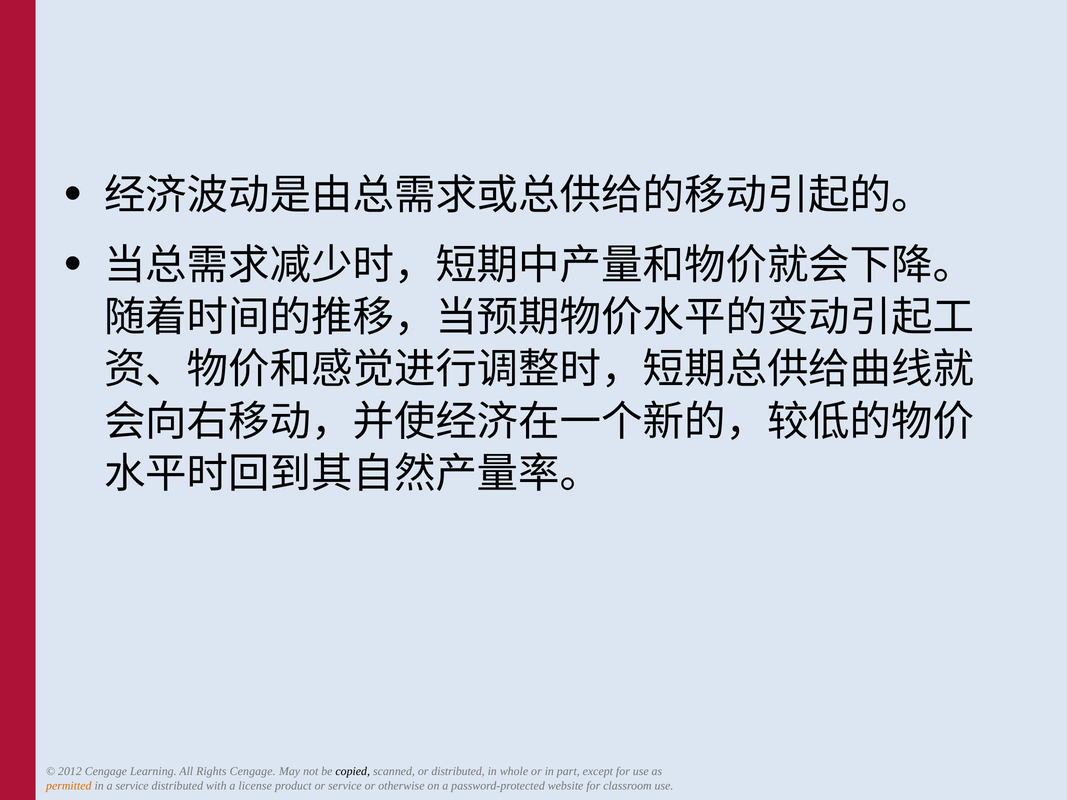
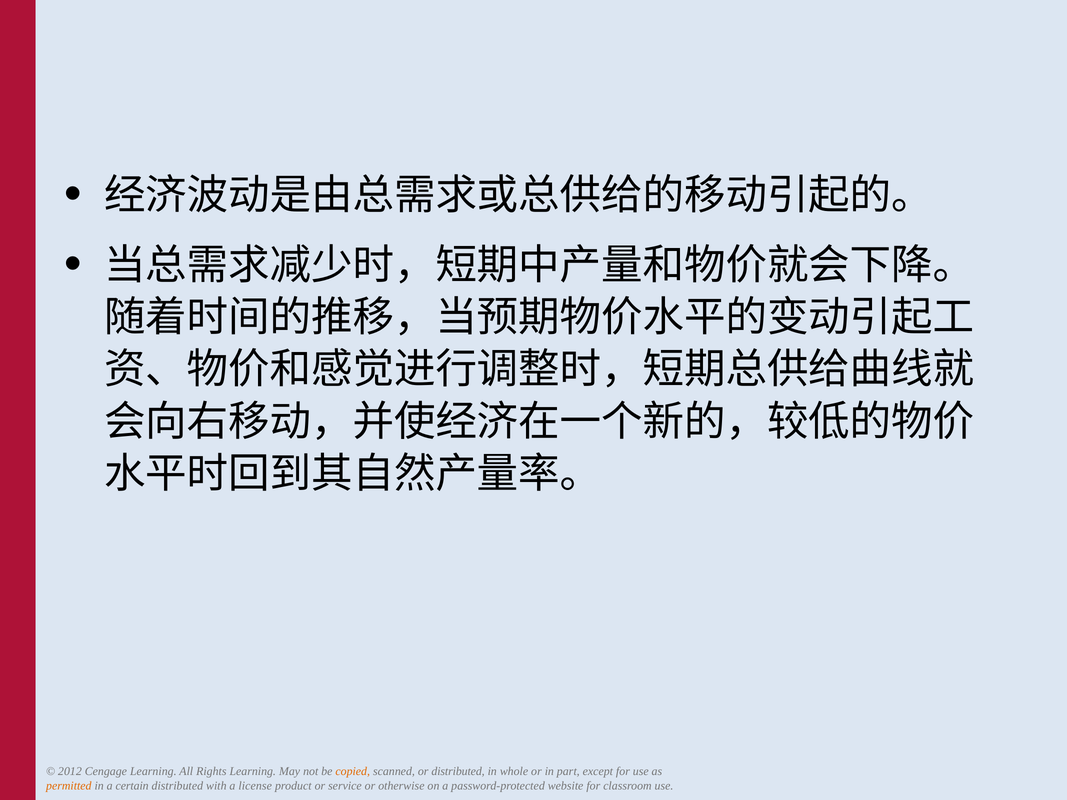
Rights Cengage: Cengage -> Learning
copied colour: black -> orange
a service: service -> certain
